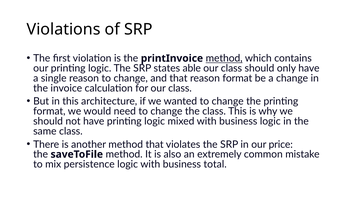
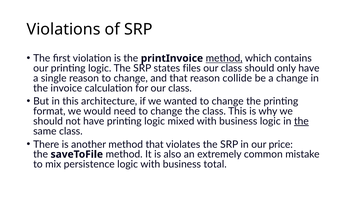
able: able -> files
reason format: format -> collide
the at (301, 121) underline: none -> present
